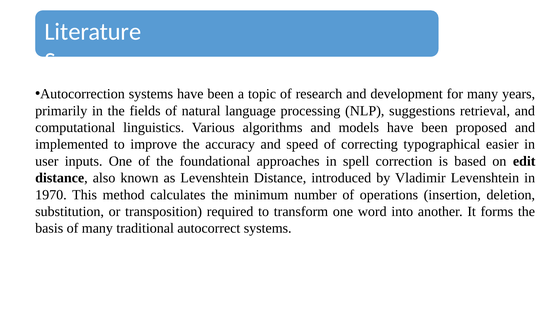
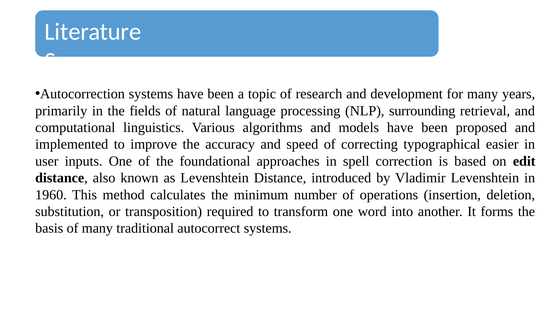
suggestions: suggestions -> surrounding
1970: 1970 -> 1960
